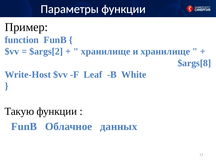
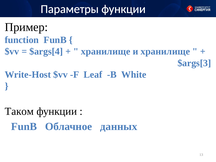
$args[2: $args[2 -> $args[4
$args[8: $args[8 -> $args[3
Такую: Такую -> Таком
